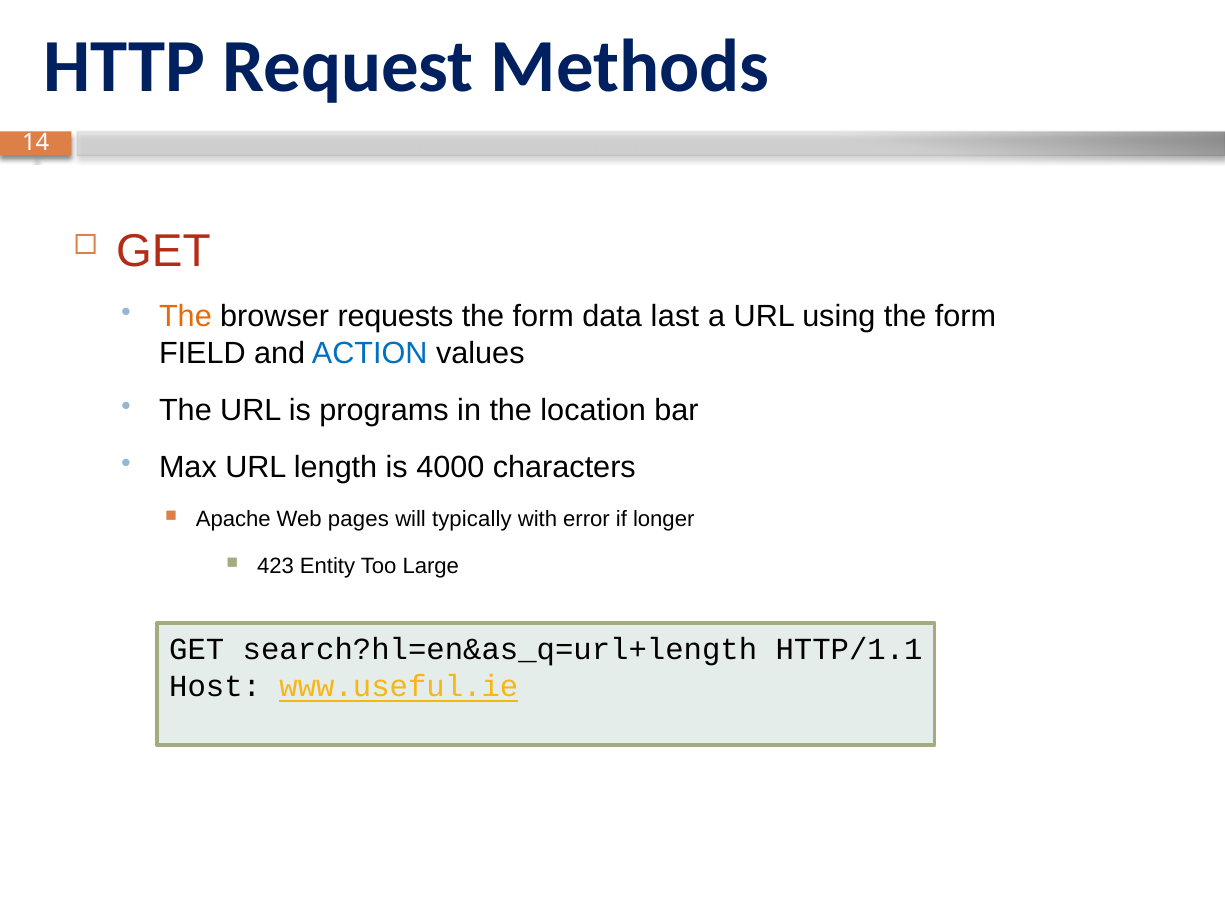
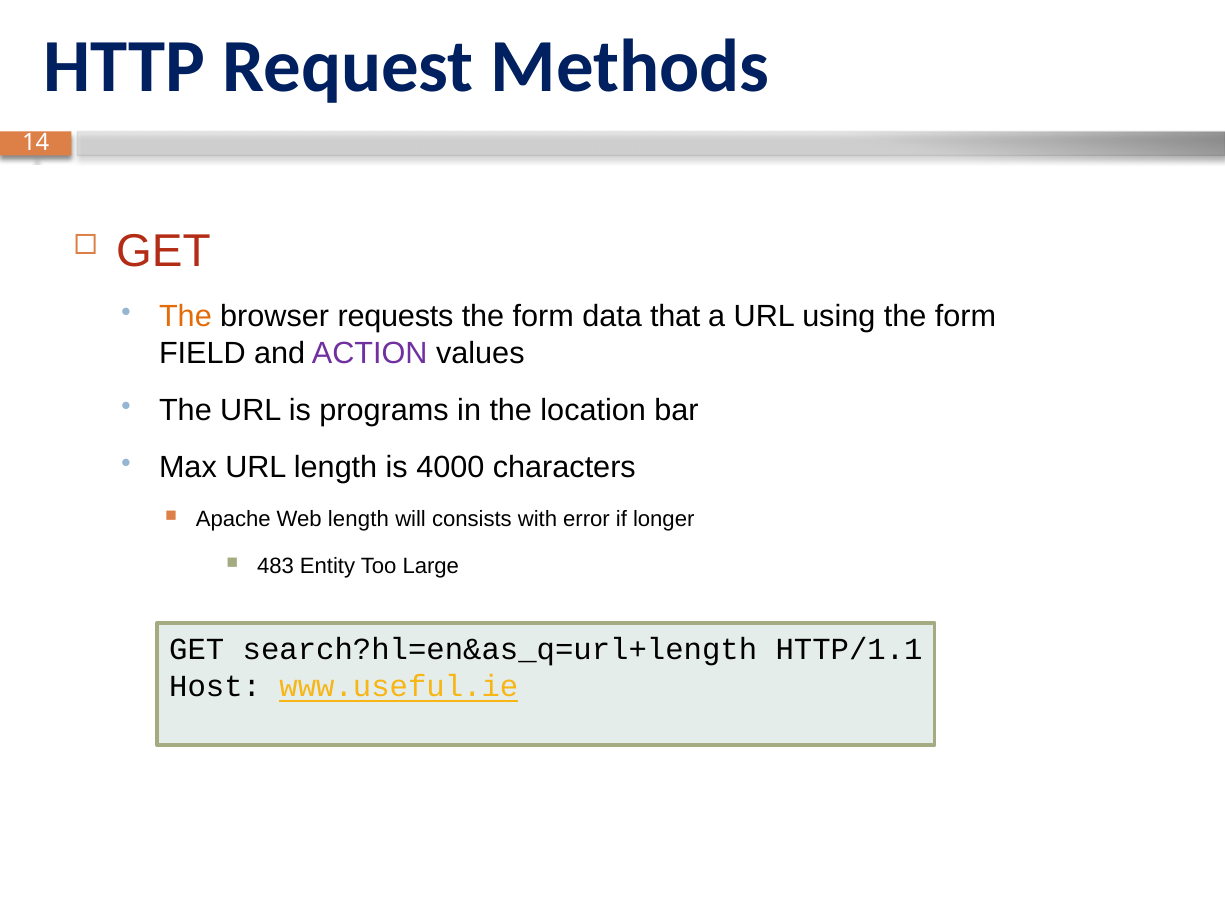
last: last -> that
ACTION colour: blue -> purple
Web pages: pages -> length
typically: typically -> consists
423: 423 -> 483
